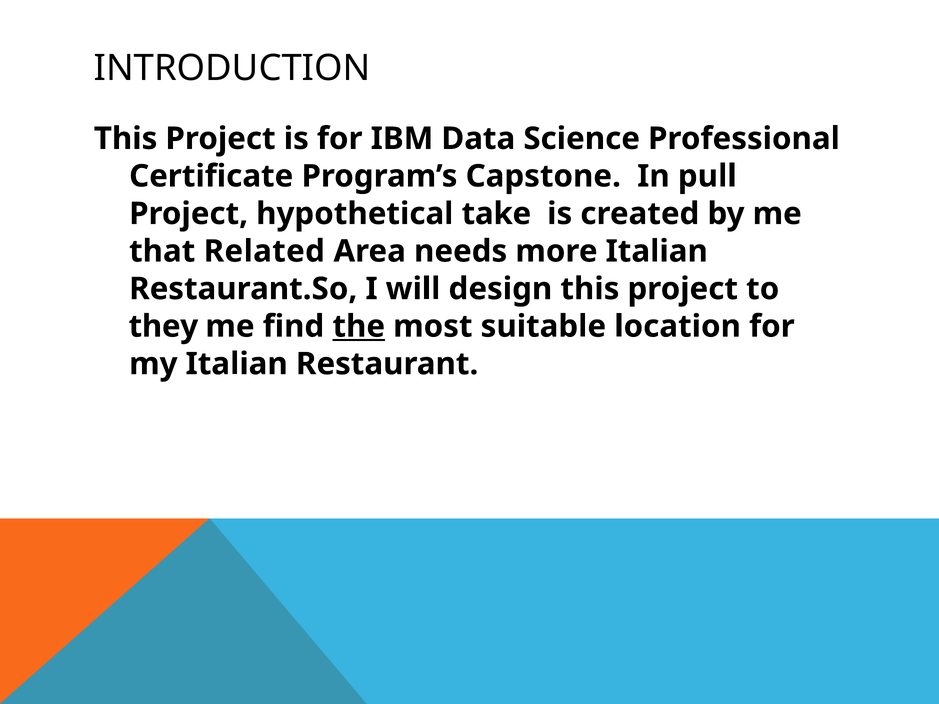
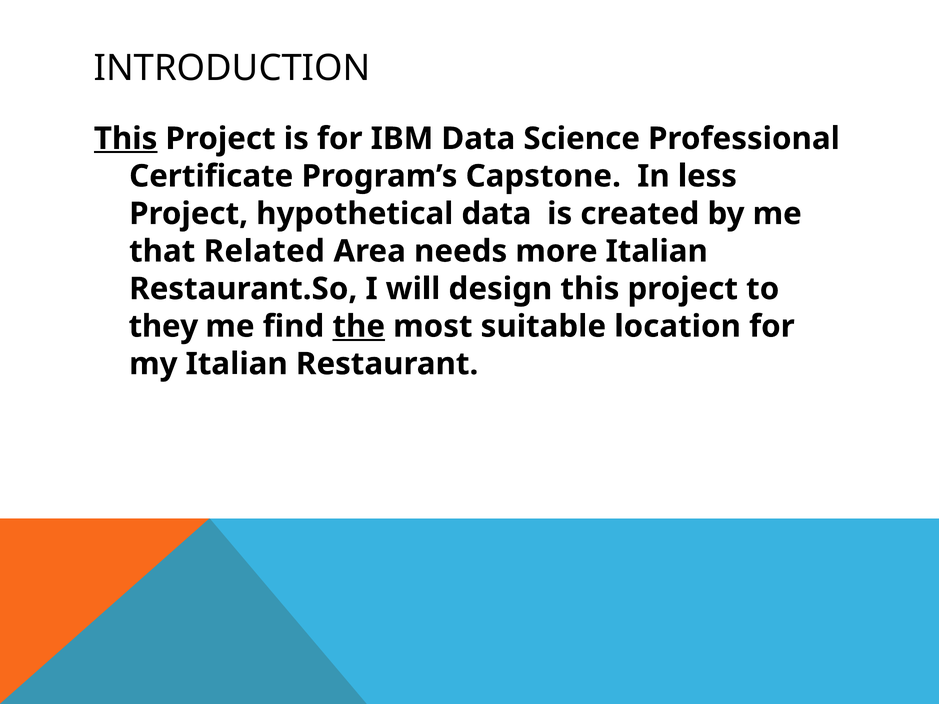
This at (126, 139) underline: none -> present
pull: pull -> less
hypothetical take: take -> data
